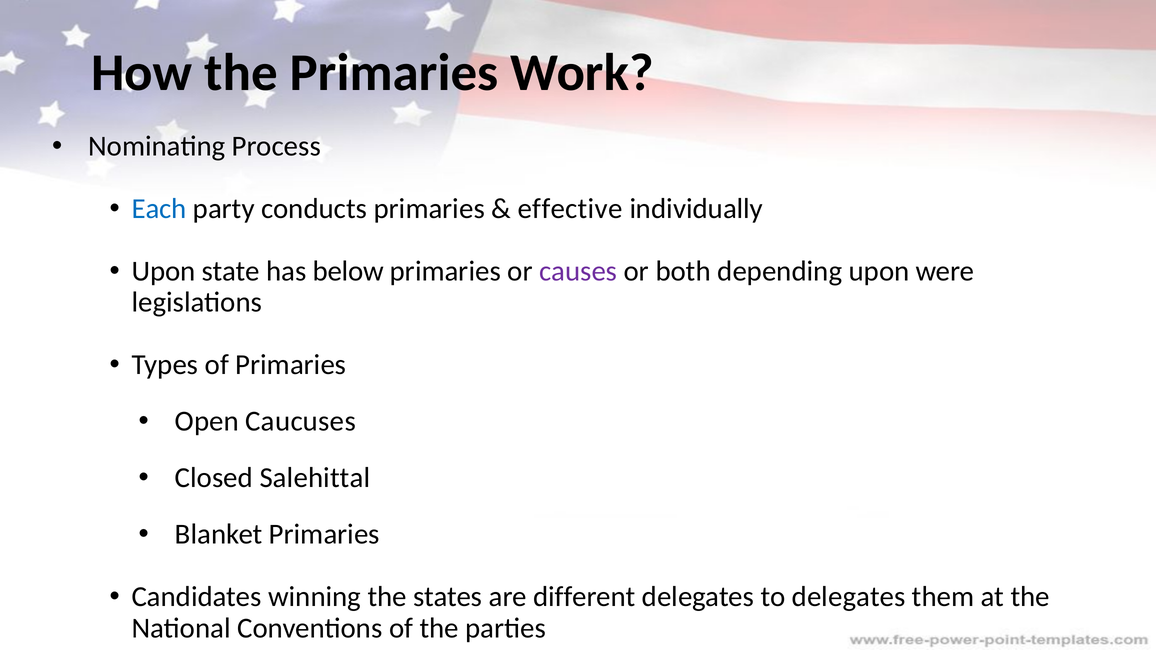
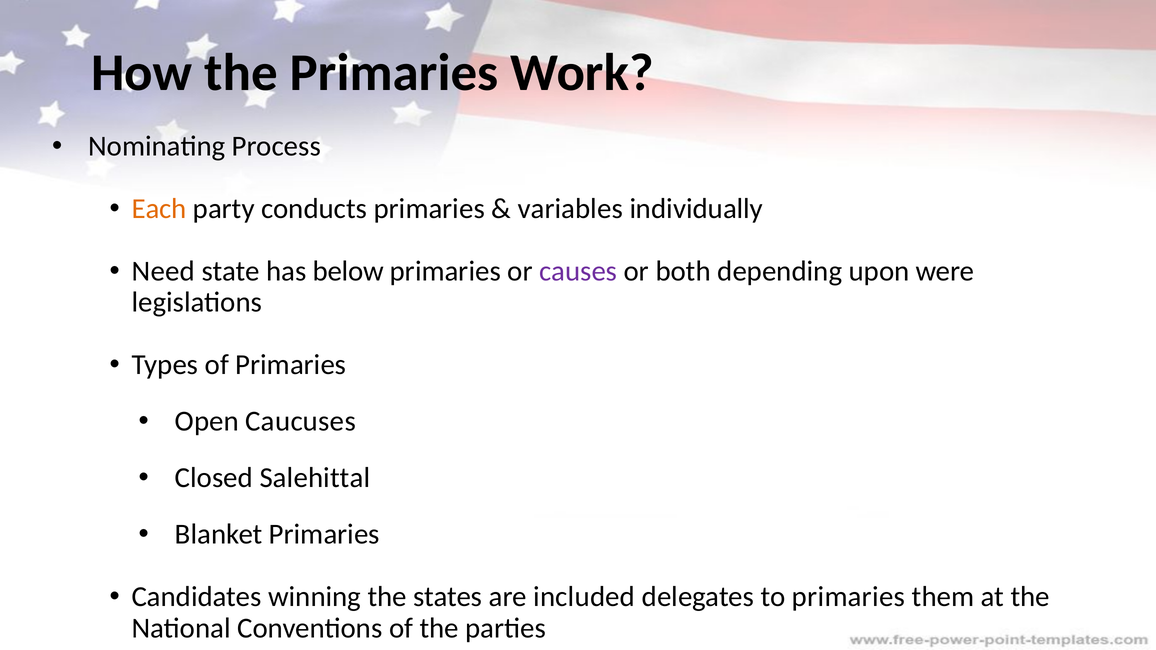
Each colour: blue -> orange
effective: effective -> variables
Upon at (164, 271): Upon -> Need
different: different -> included
to delegates: delegates -> primaries
